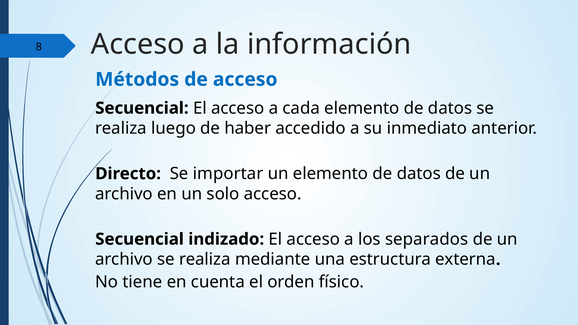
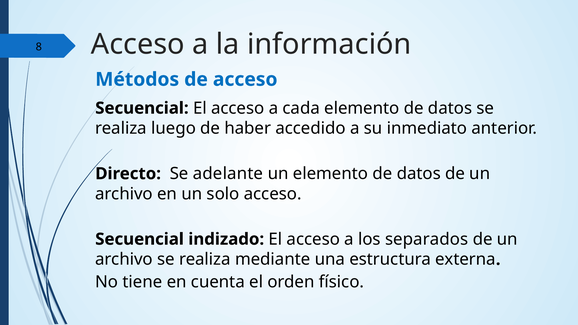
importar: importar -> adelante
